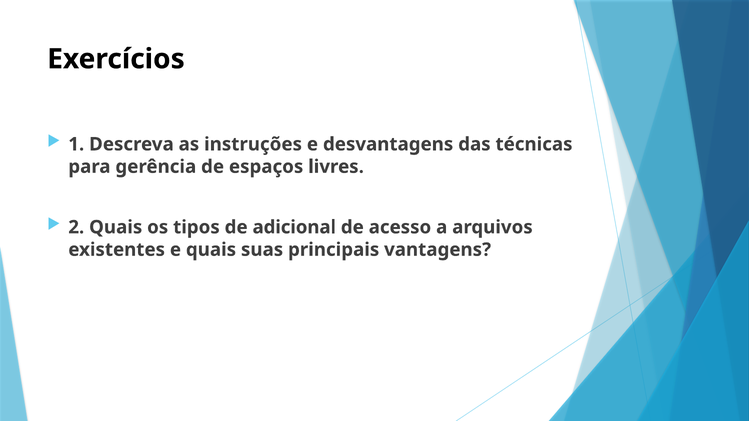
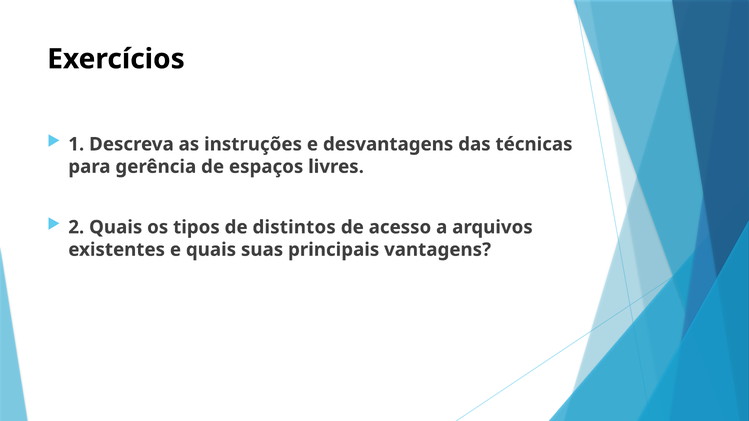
adicional: adicional -> distintos
